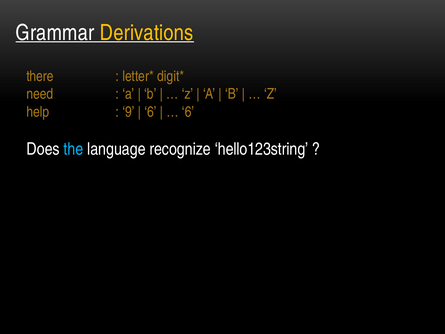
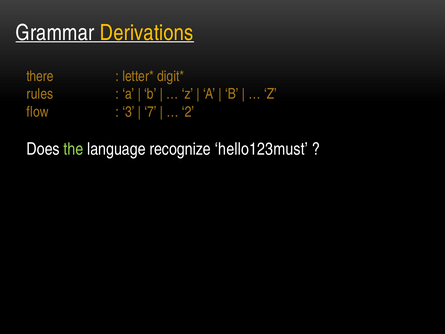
need: need -> rules
help: help -> flow
9: 9 -> 3
6 at (150, 112): 6 -> 7
6 at (188, 112): 6 -> 2
the colour: light blue -> light green
hello123string: hello123string -> hello123must
